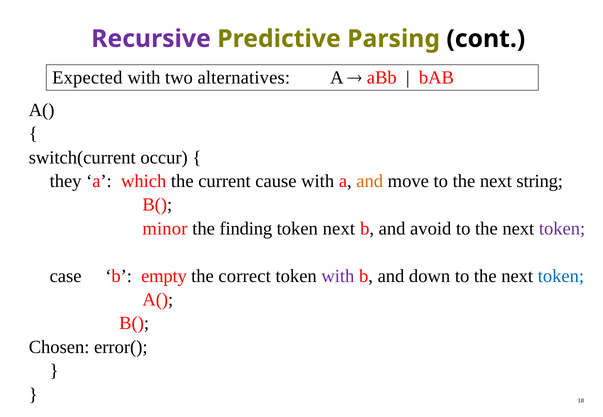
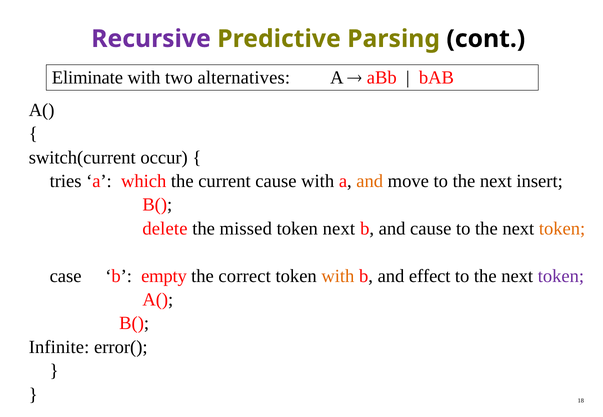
Expected: Expected -> Eliminate
they: they -> tries
string: string -> insert
minor: minor -> delete
finding: finding -> missed
and avoid: avoid -> cause
token at (562, 229) colour: purple -> orange
with at (338, 276) colour: purple -> orange
down: down -> effect
token at (561, 276) colour: blue -> purple
Chosen: Chosen -> Infinite
